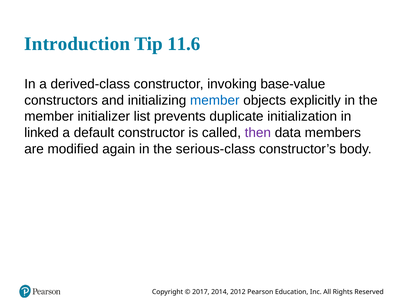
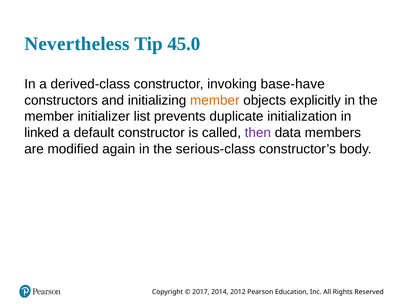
Introduction: Introduction -> Nevertheless
11.6: 11.6 -> 45.0
base-value: base-value -> base-have
member at (215, 100) colour: blue -> orange
